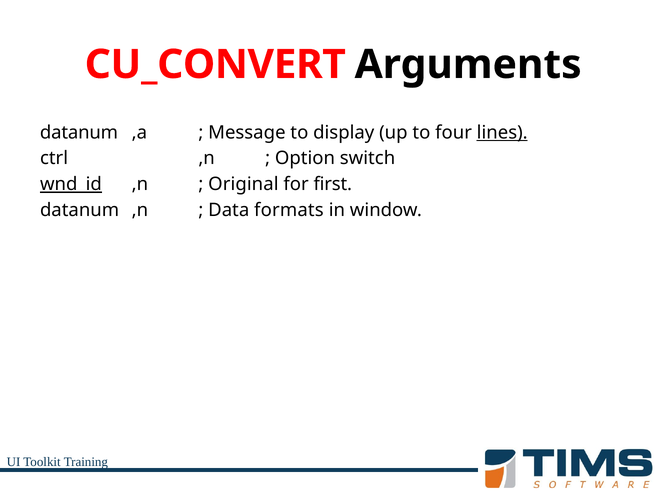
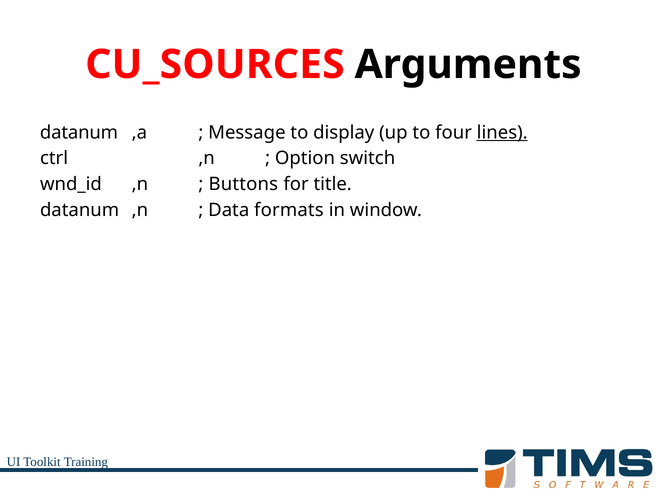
CU_CONVERT: CU_CONVERT -> CU_SOURCES
wnd_id underline: present -> none
Original: Original -> Buttons
first: first -> title
